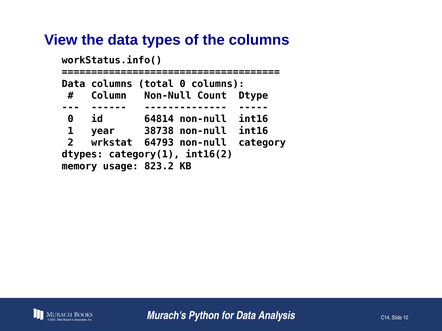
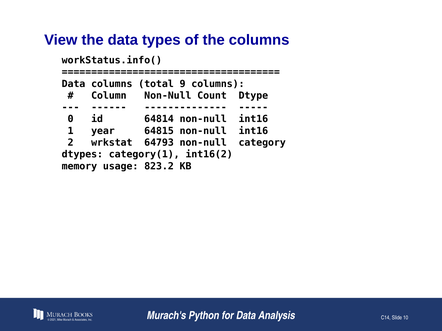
total 0: 0 -> 9
38738: 38738 -> 64815
